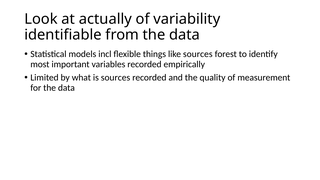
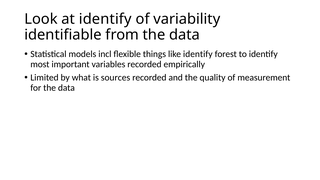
at actually: actually -> identify
like sources: sources -> identify
